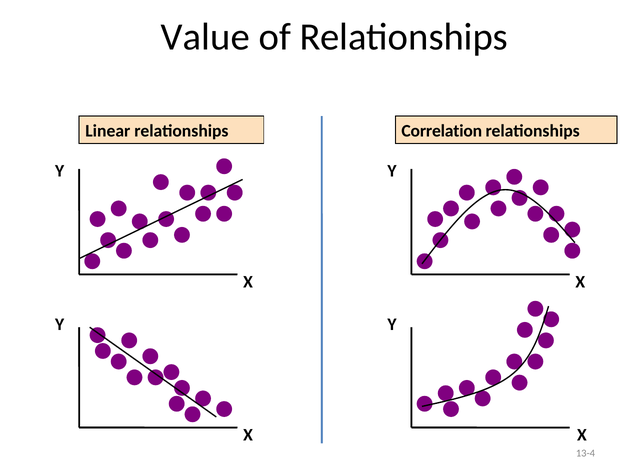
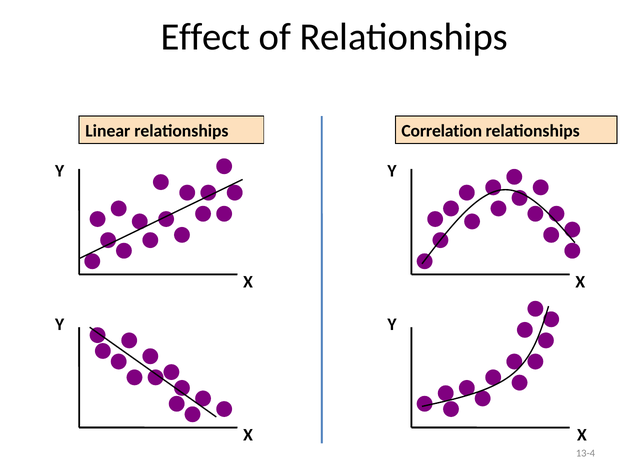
Value: Value -> Effect
